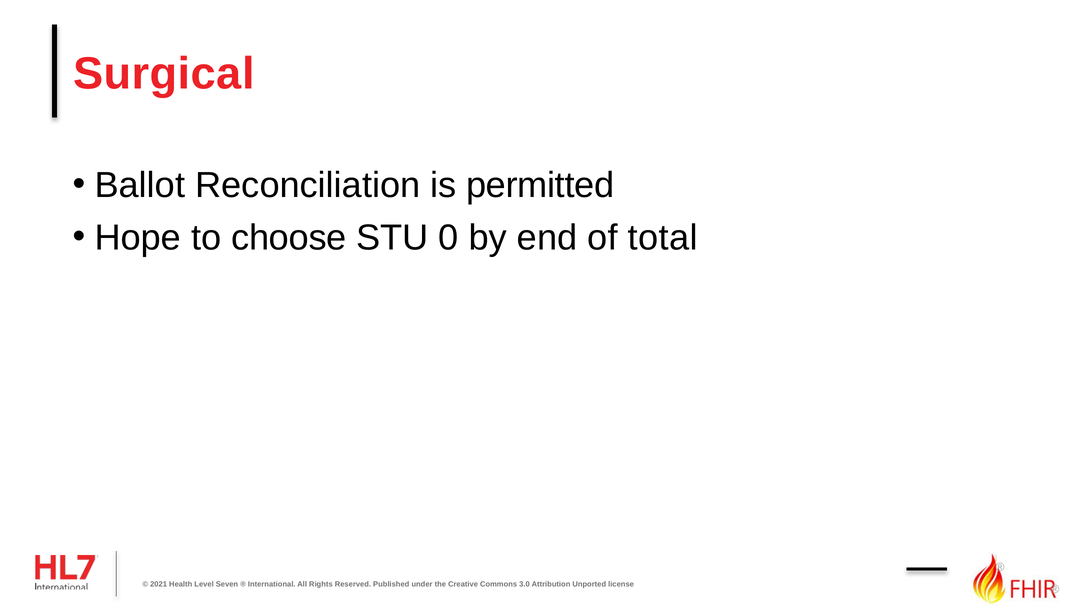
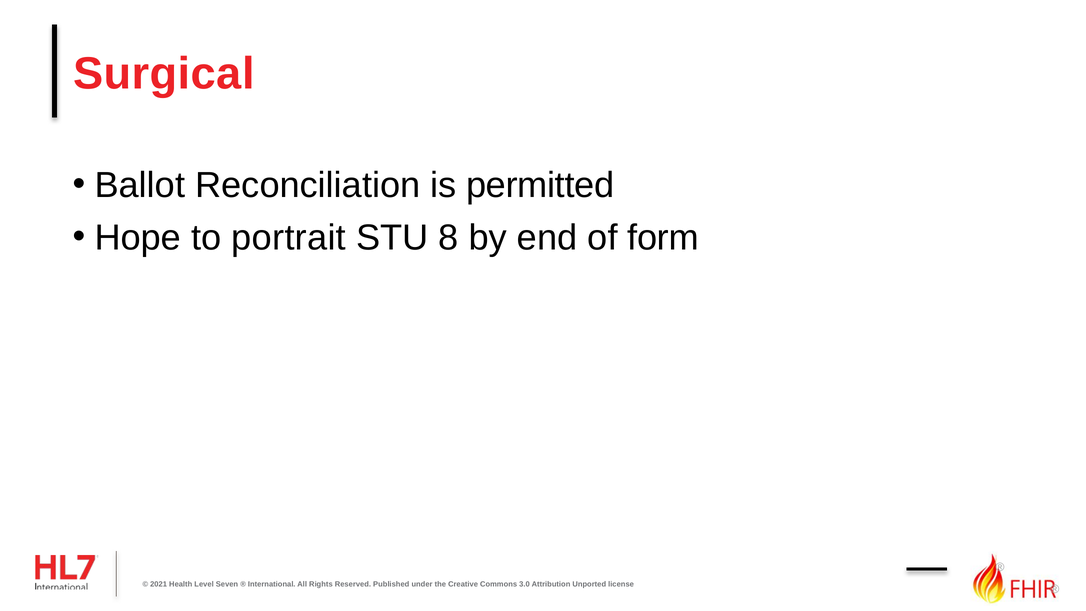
choose: choose -> portrait
0: 0 -> 8
total: total -> form
